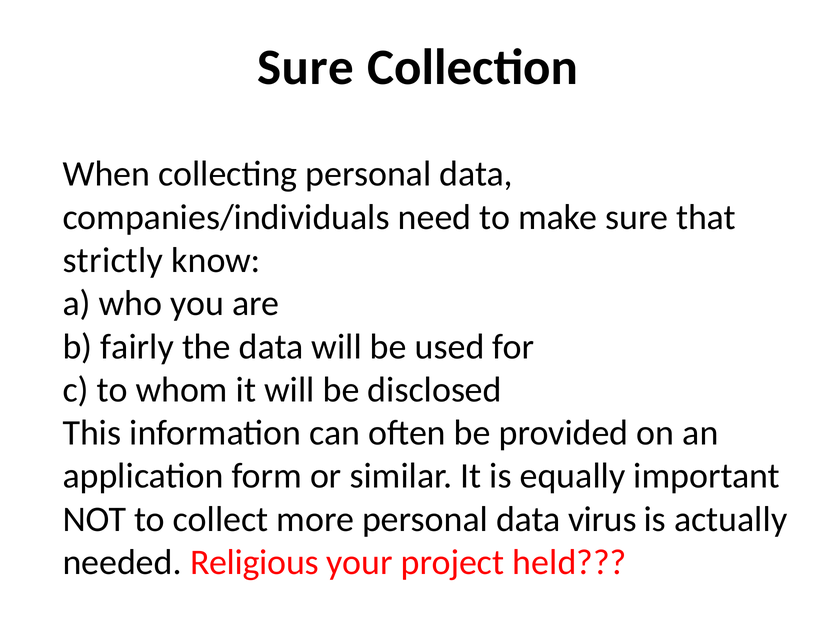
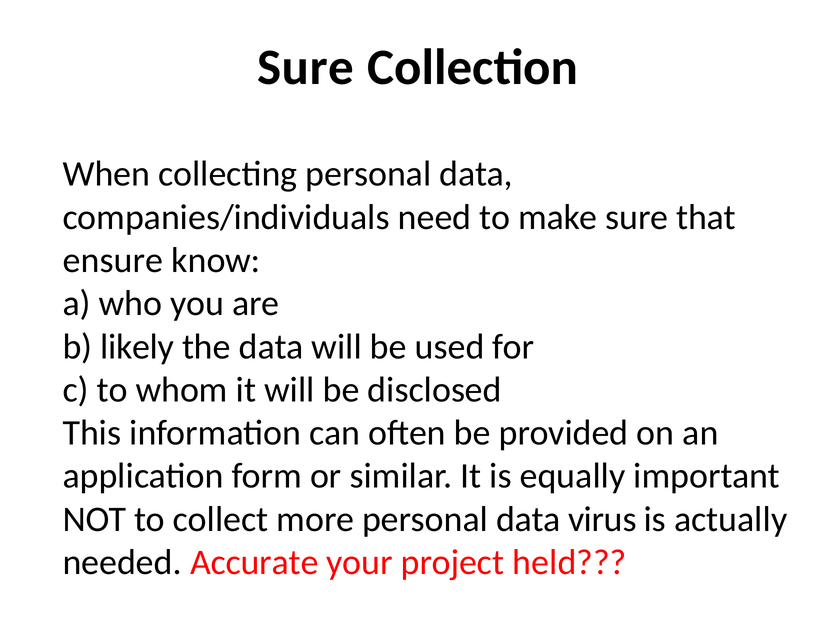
strictly: strictly -> ensure
fairly: fairly -> likely
Religious: Religious -> Accurate
